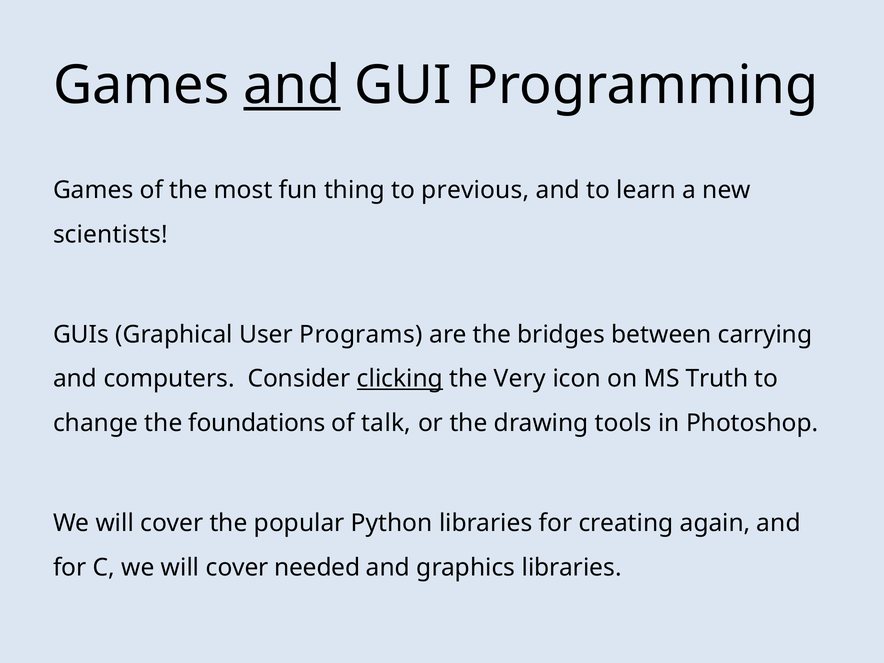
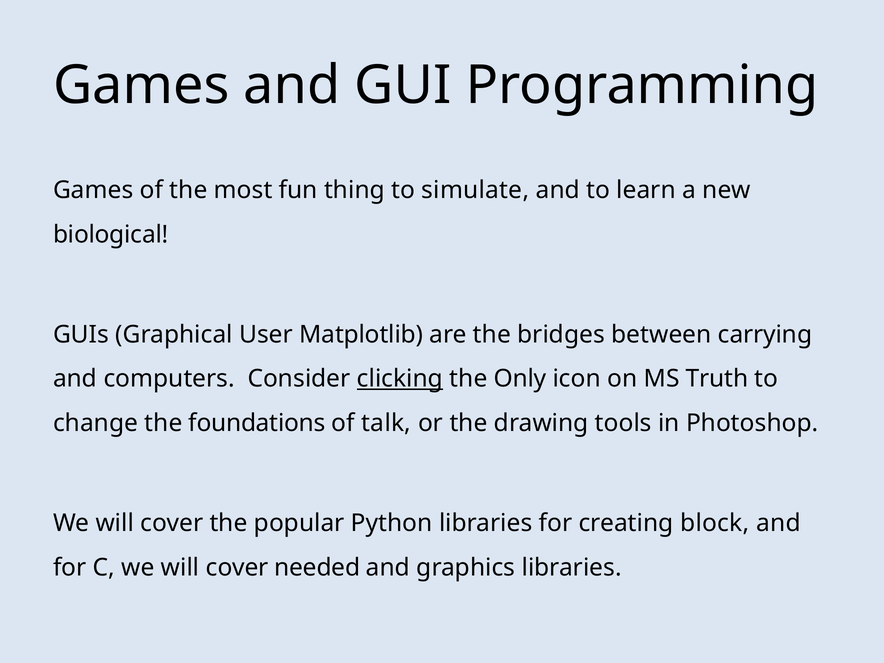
and at (292, 86) underline: present -> none
previous: previous -> simulate
scientists: scientists -> biological
Programs: Programs -> Matplotlib
Very: Very -> Only
again: again -> block
